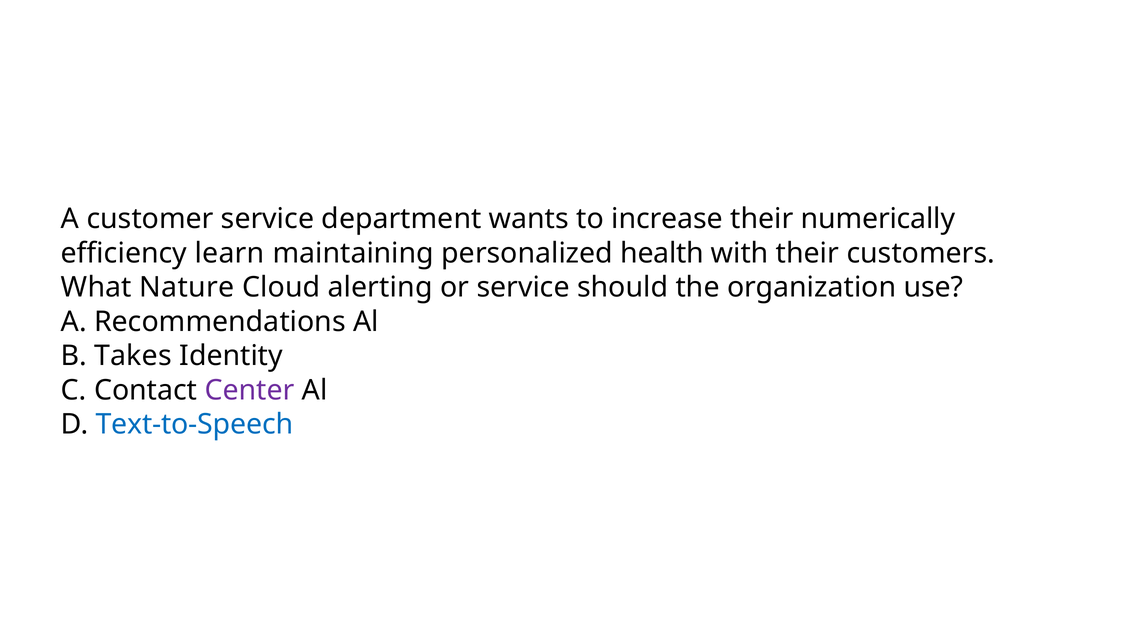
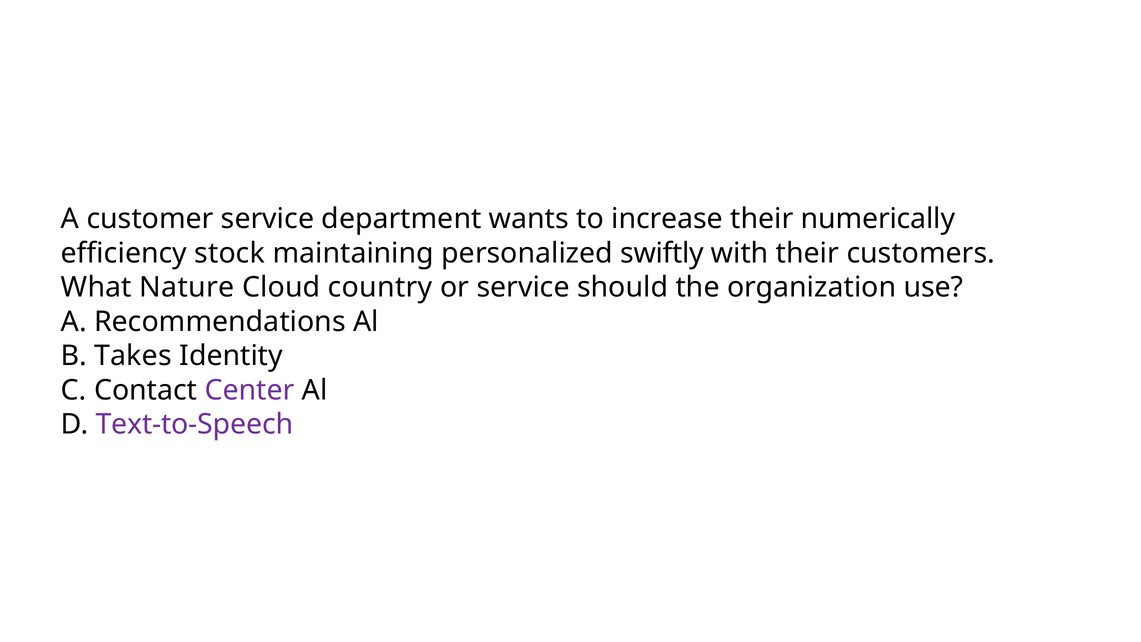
learn: learn -> stock
health: health -> swiftly
alerting: alerting -> country
Text-to-Speech colour: blue -> purple
